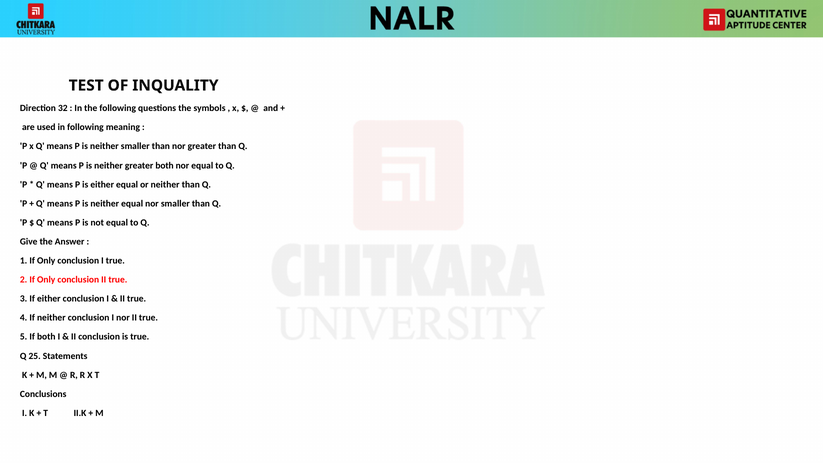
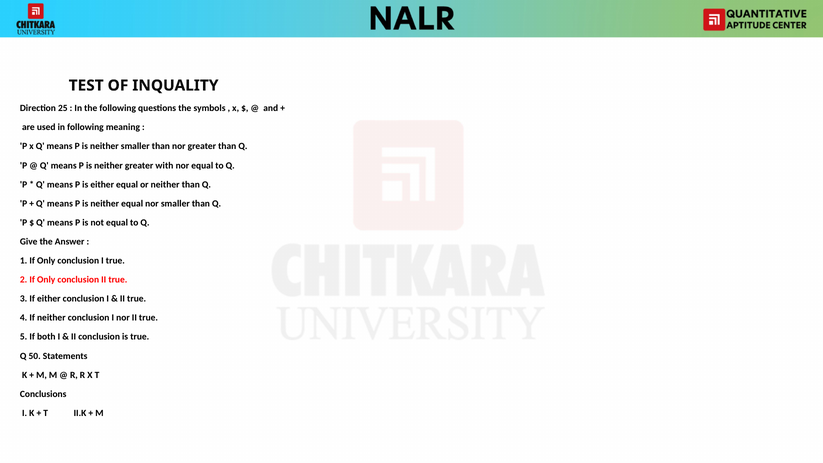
32: 32 -> 25
greater both: both -> with
25: 25 -> 50
